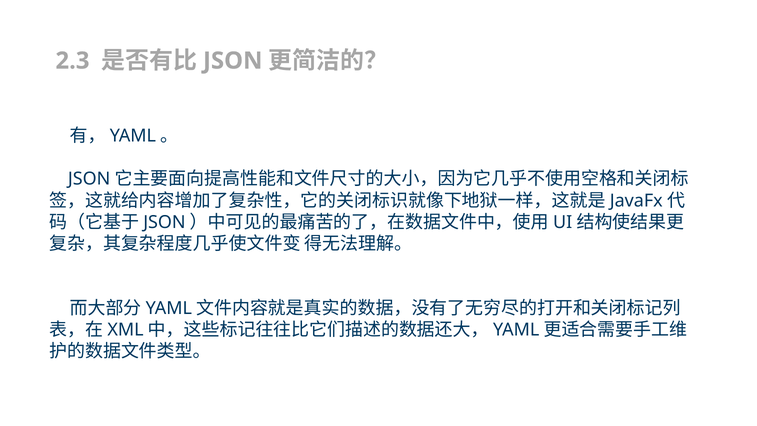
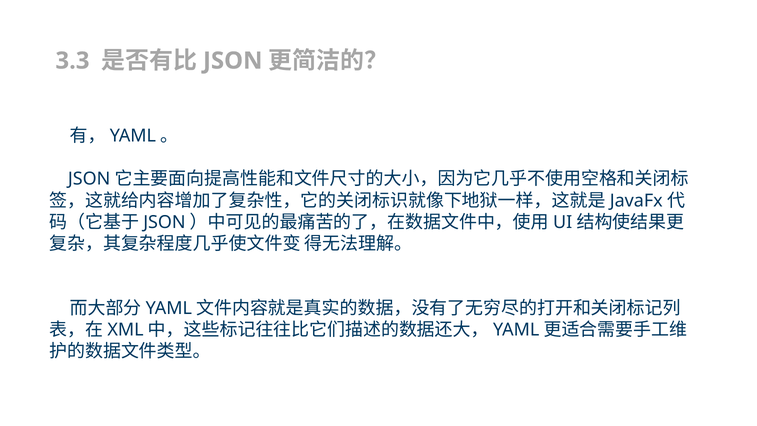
2.3: 2.3 -> 3.3
